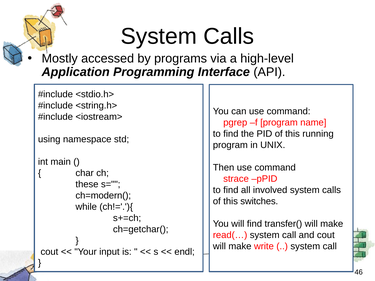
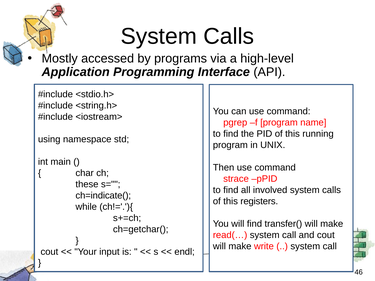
ch=modern(: ch=modern( -> ch=indicate(
switches: switches -> registers
